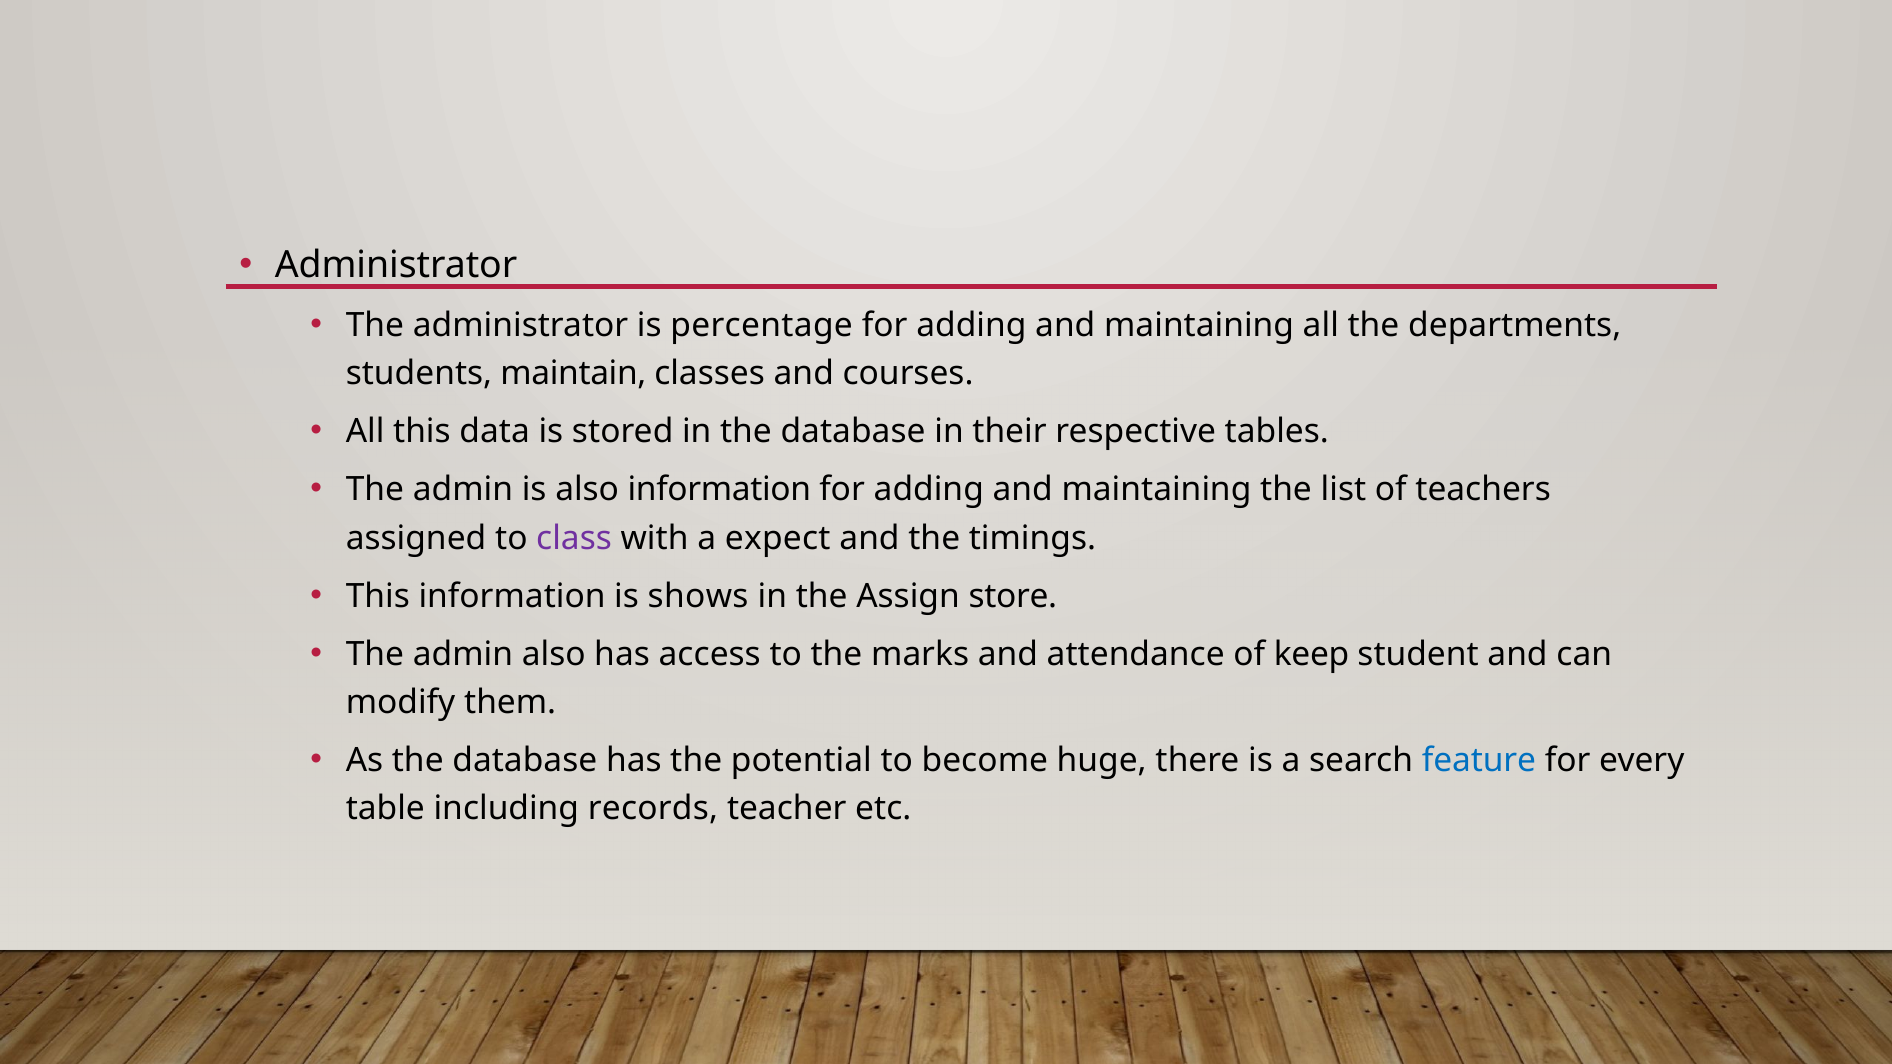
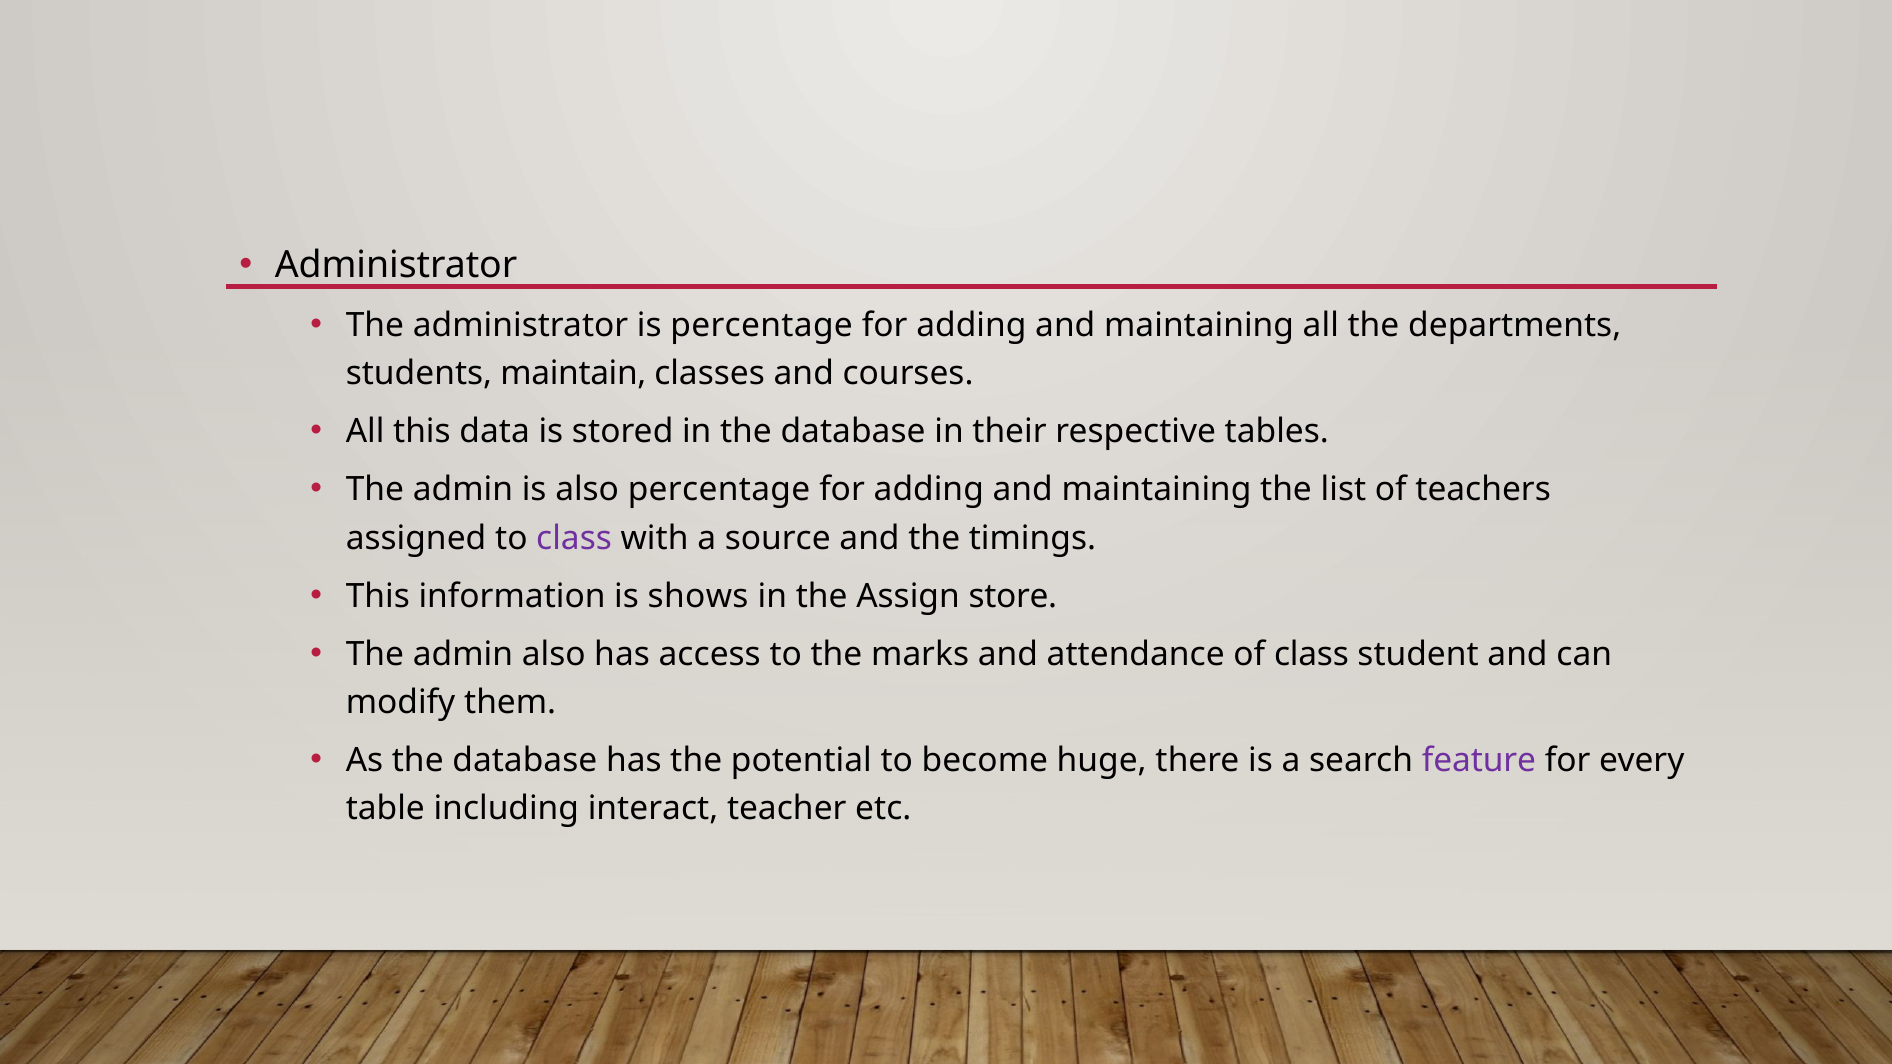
also information: information -> percentage
expect: expect -> source
of keep: keep -> class
feature colour: blue -> purple
records: records -> interact
